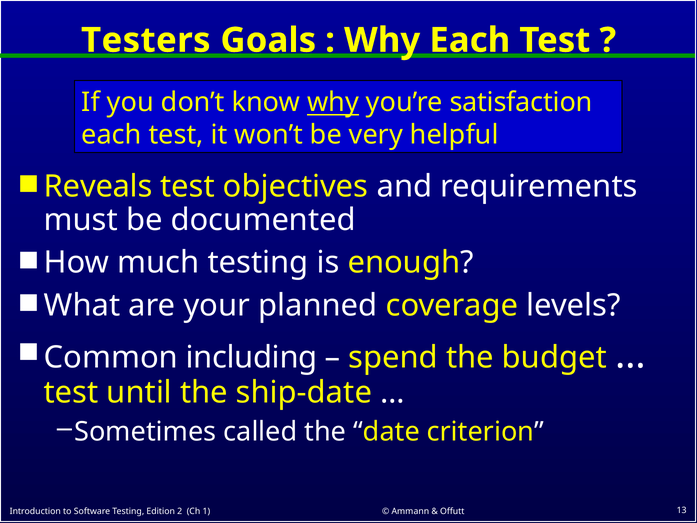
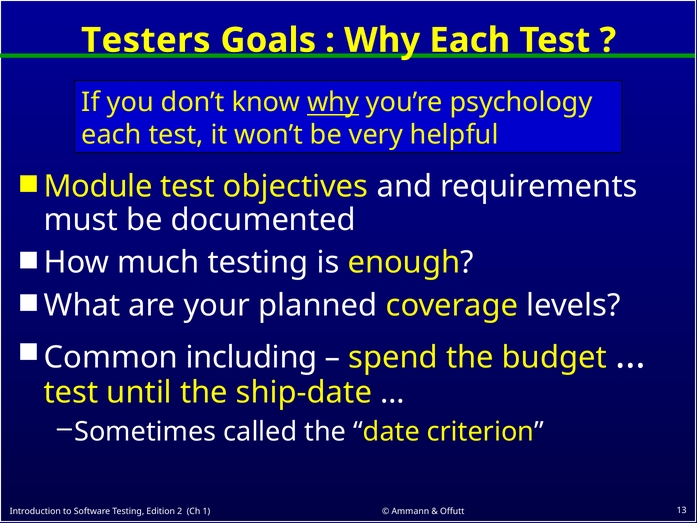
satisfaction: satisfaction -> psychology
Reveals: Reveals -> Module
